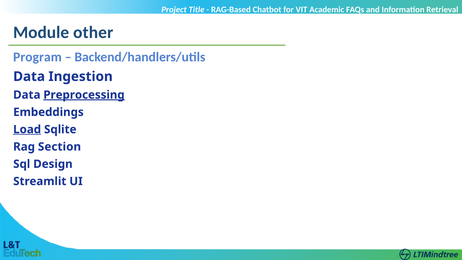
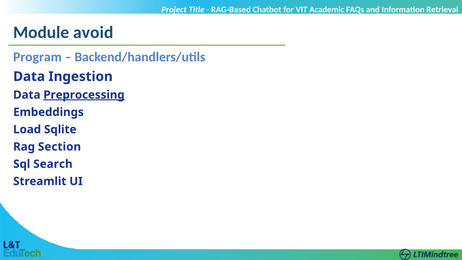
other: other -> avoid
Load underline: present -> none
Design: Design -> Search
